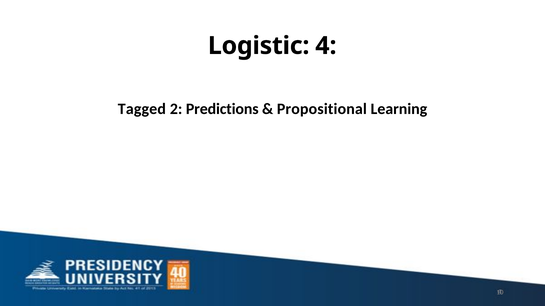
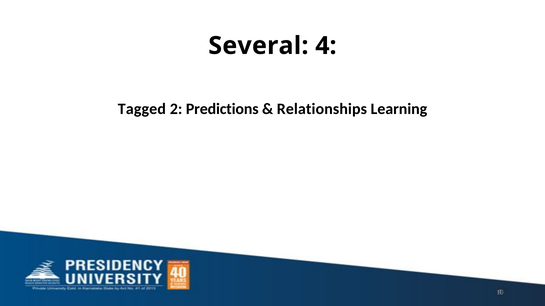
Logistic: Logistic -> Several
Propositional: Propositional -> Relationships
